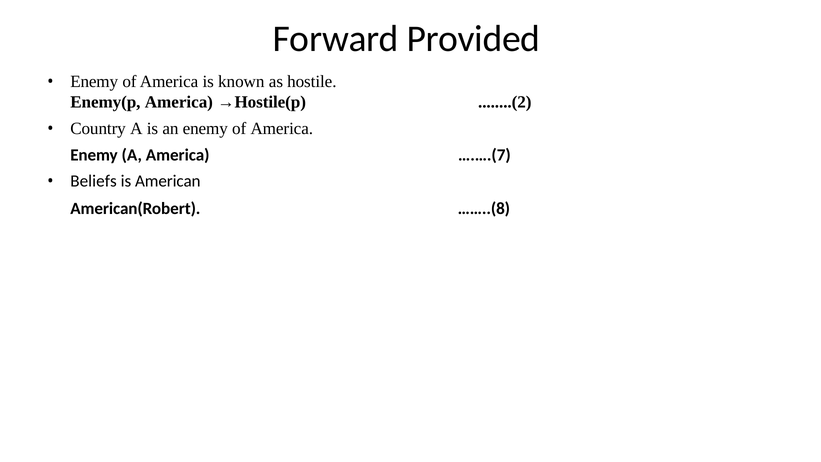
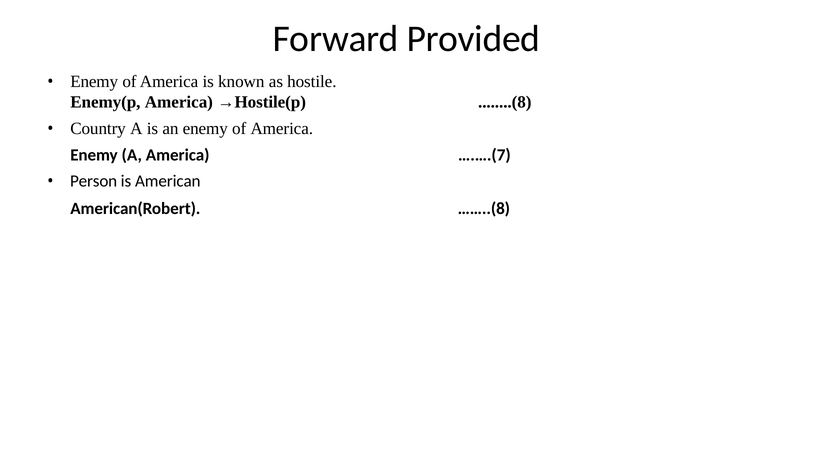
........(2: ........(2 -> ........(8
Beliefs: Beliefs -> Person
